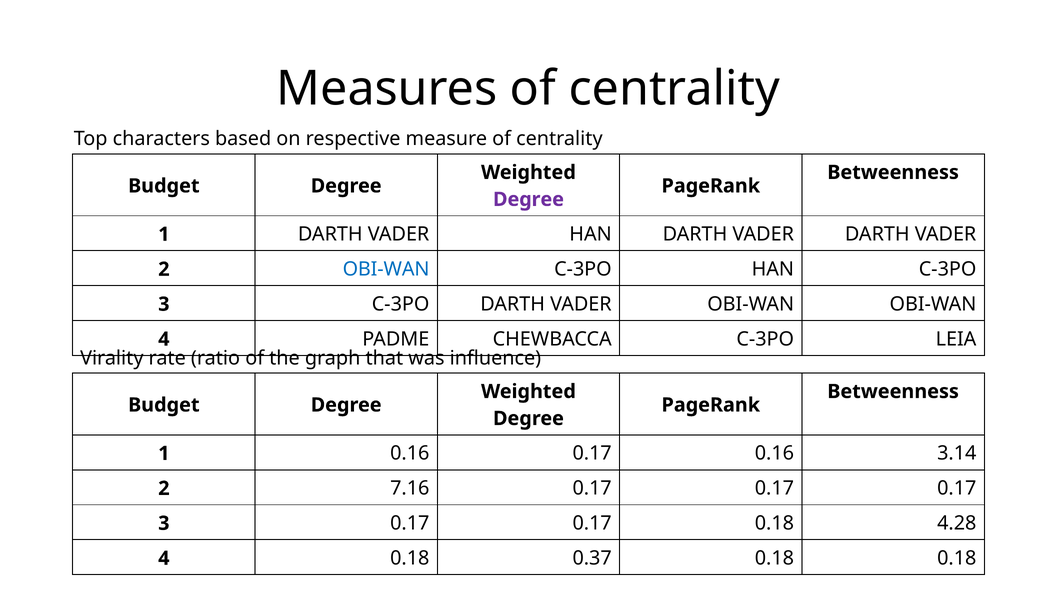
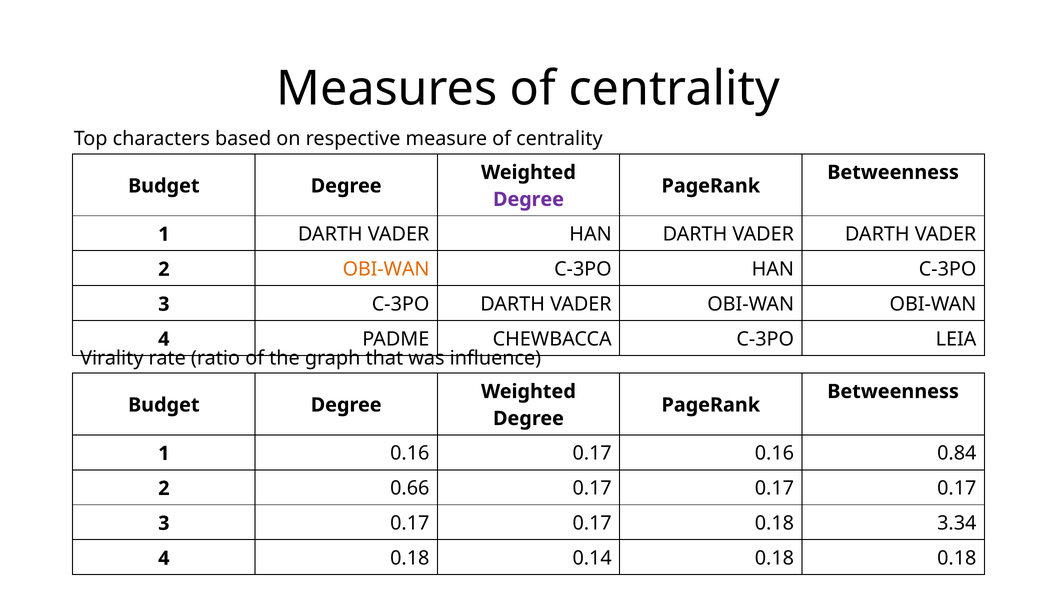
OBI-WAN at (386, 269) colour: blue -> orange
3.14: 3.14 -> 0.84
7.16: 7.16 -> 0.66
4.28: 4.28 -> 3.34
0.37: 0.37 -> 0.14
